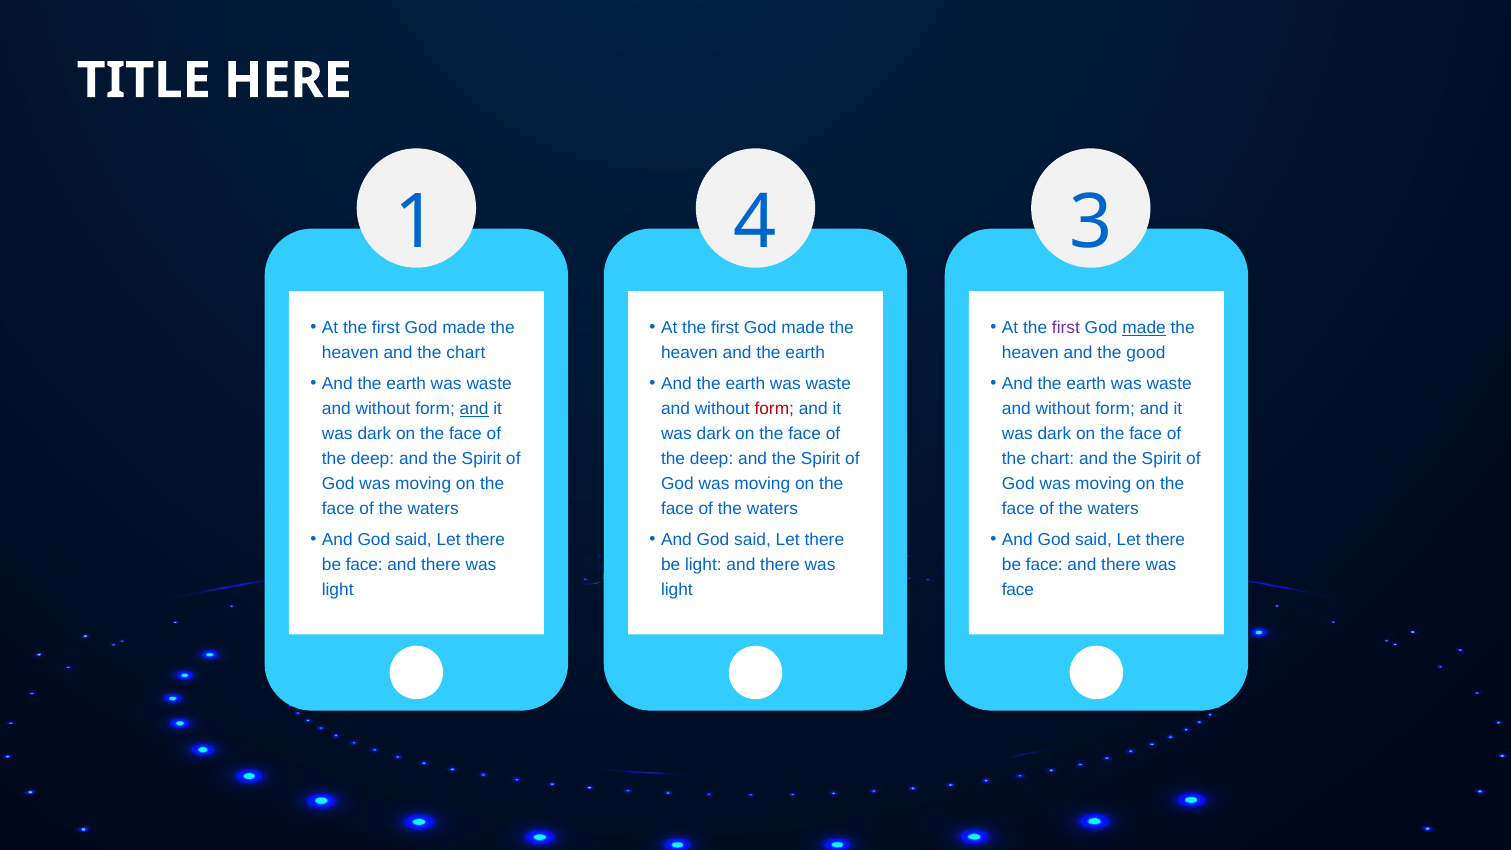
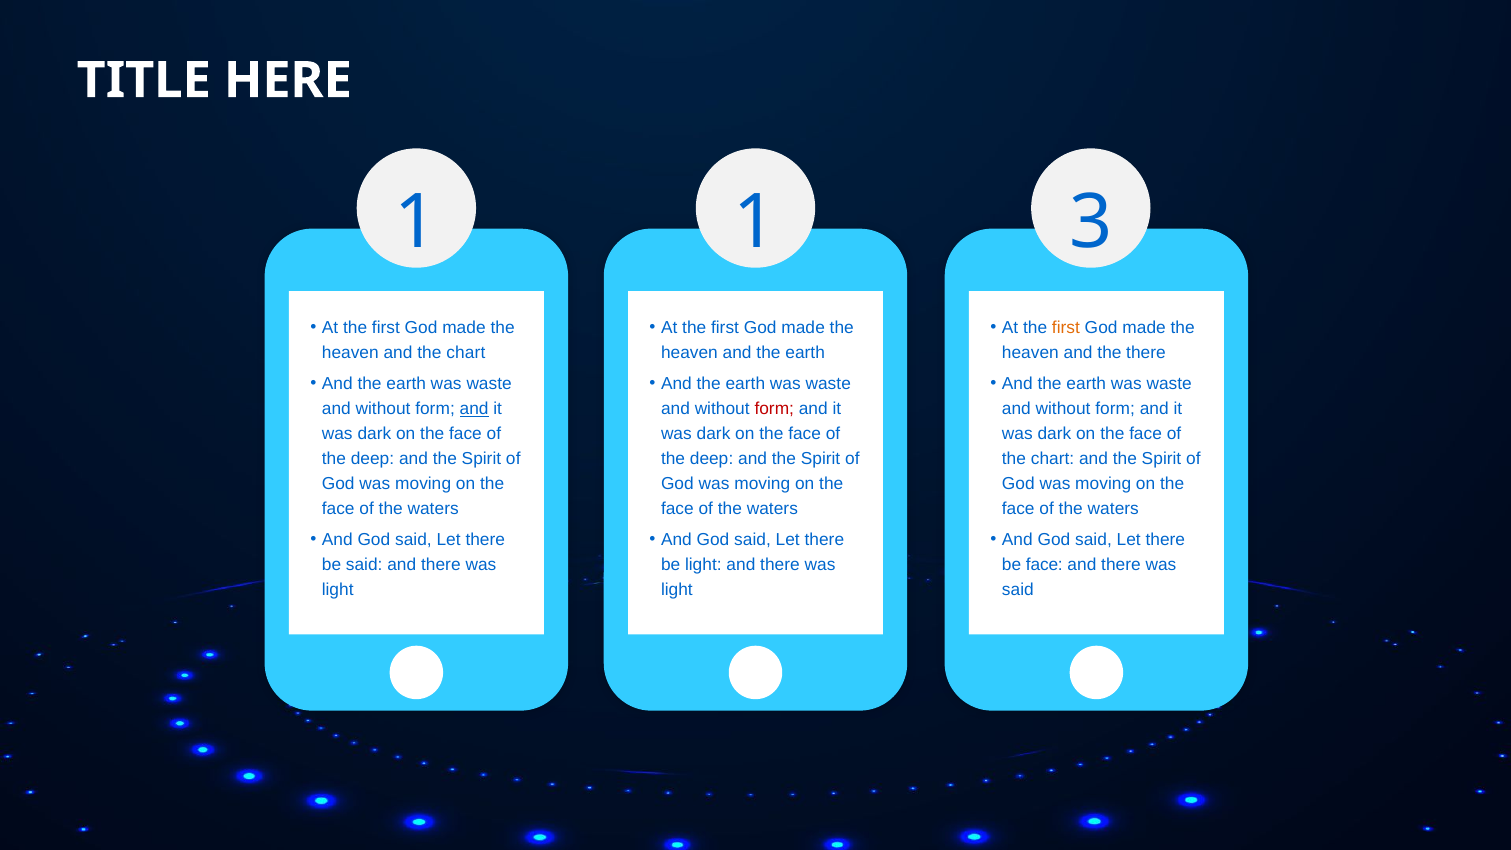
1 4: 4 -> 1
first at (1066, 328) colour: purple -> orange
made at (1144, 328) underline: present -> none
the good: good -> there
face at (364, 565): face -> said
face at (1018, 590): face -> said
